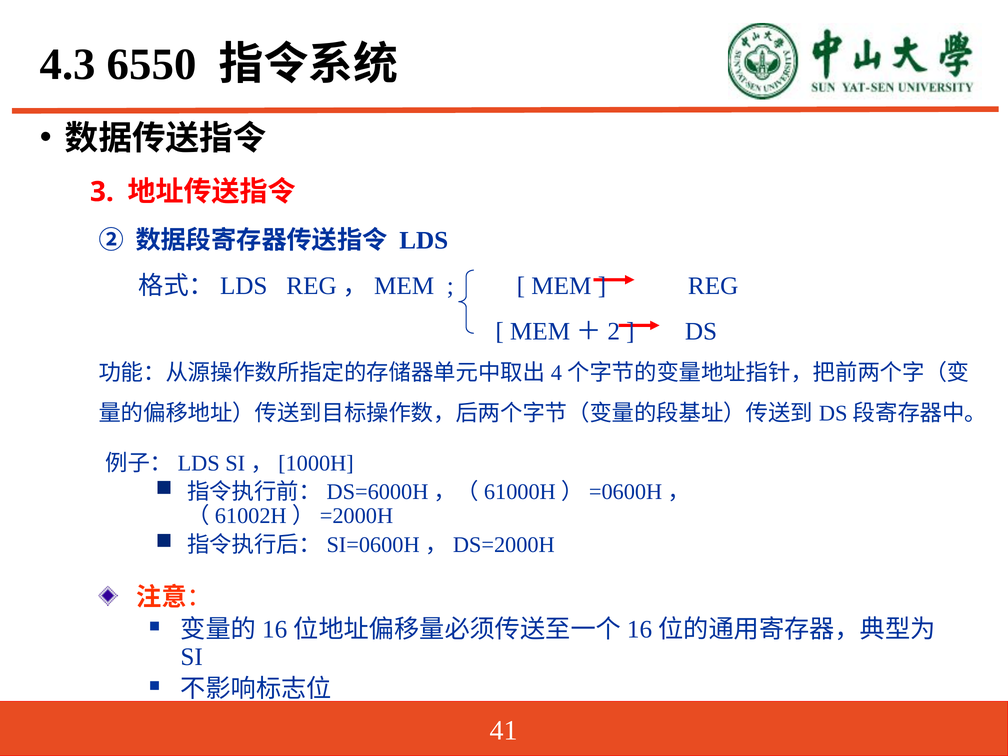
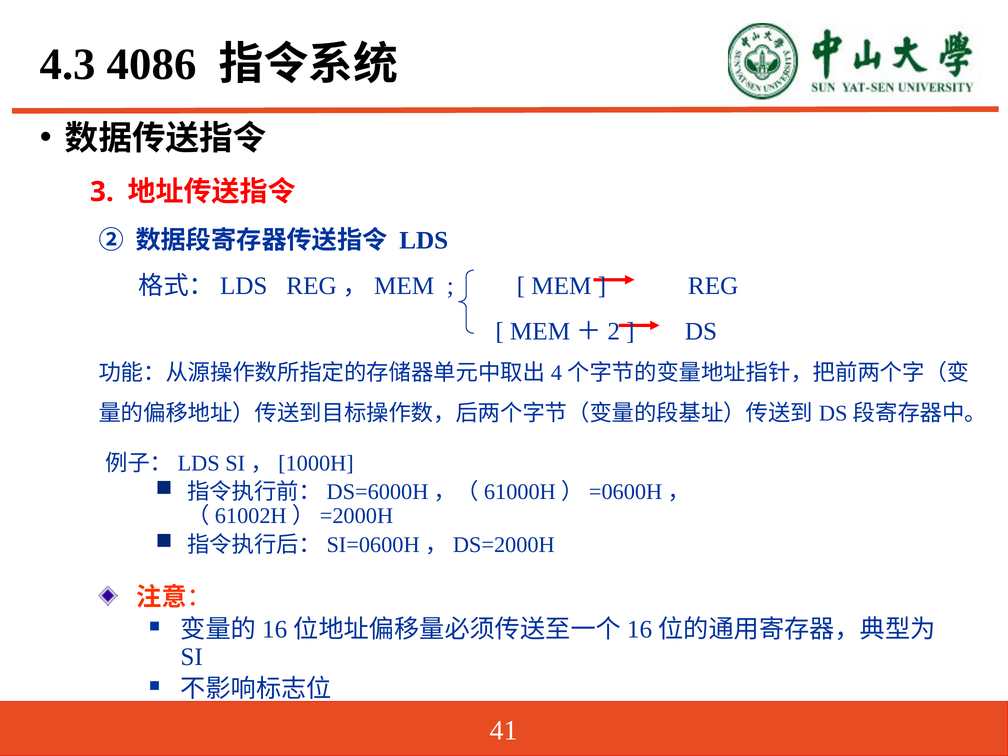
6550: 6550 -> 4086
